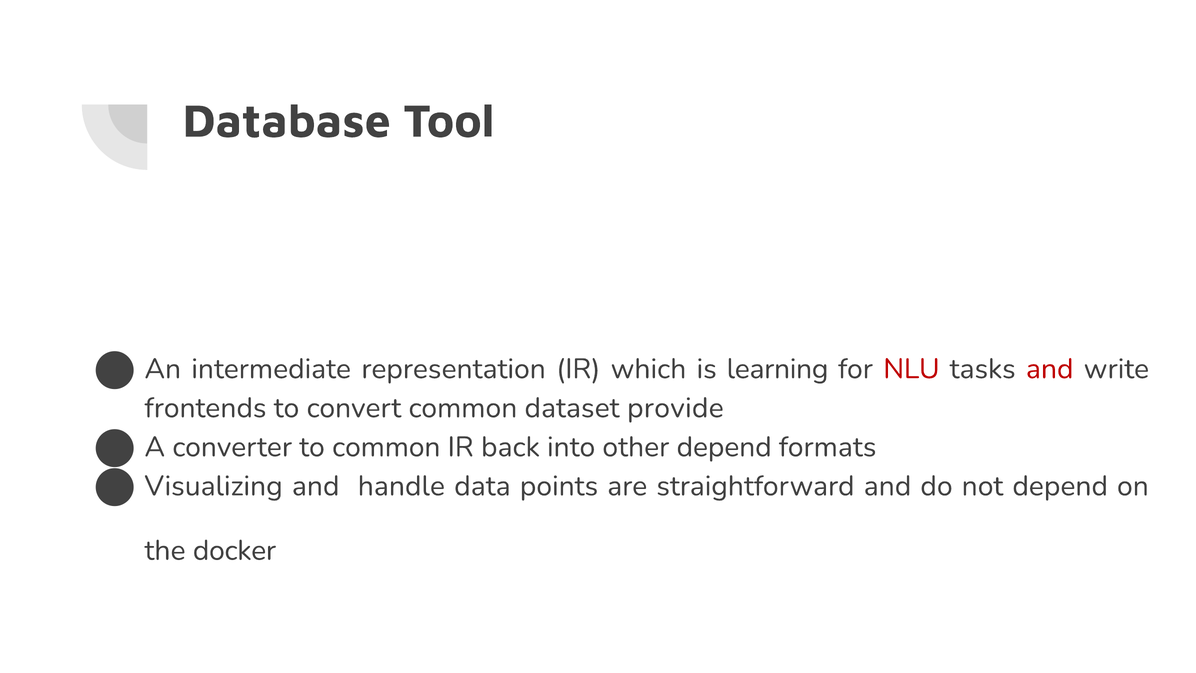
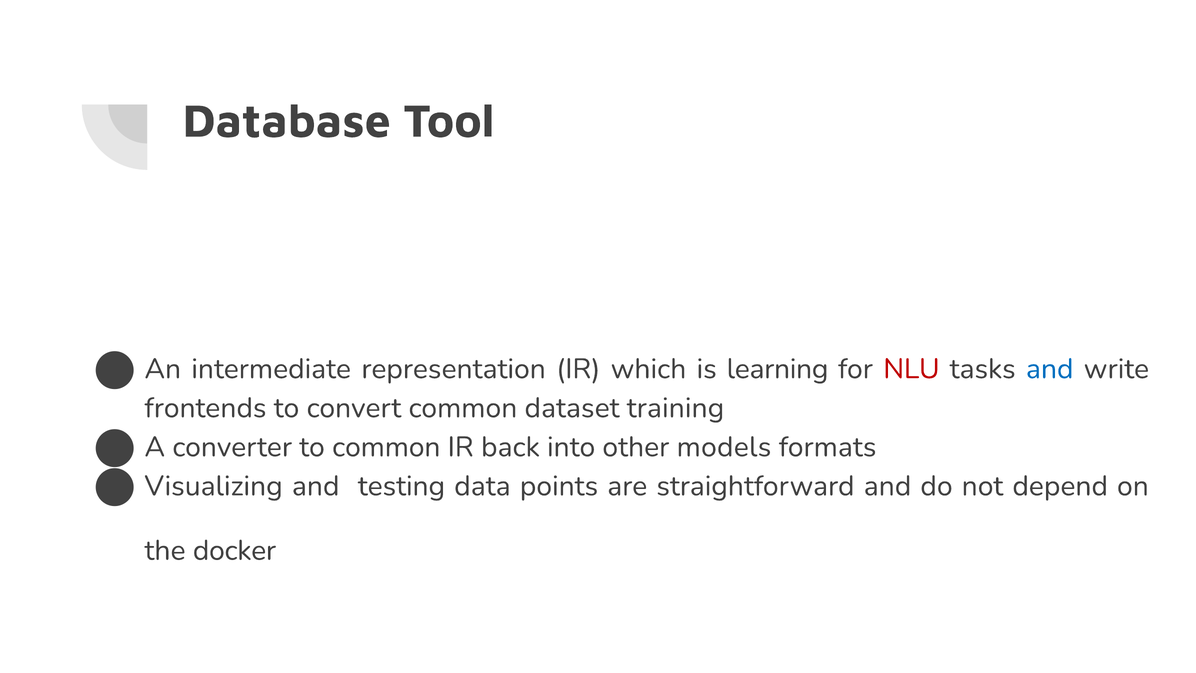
and at (1050, 369) colour: red -> blue
provide: provide -> training
other depend: depend -> models
handle: handle -> testing
